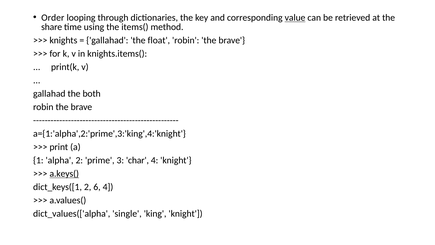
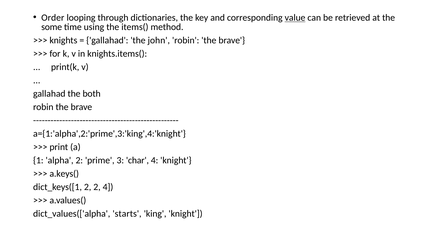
share: share -> some
float: float -> john
a.keys( underline: present -> none
2 6: 6 -> 2
single: single -> starts
